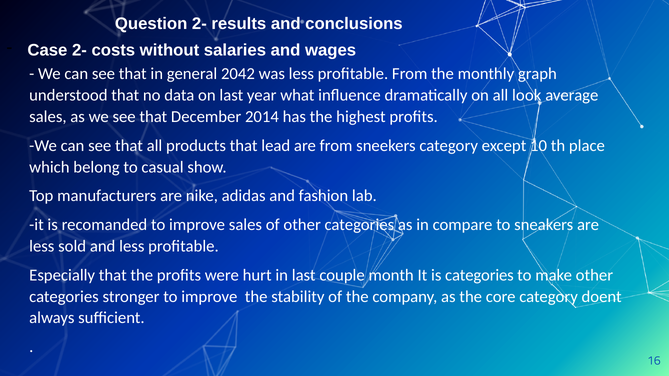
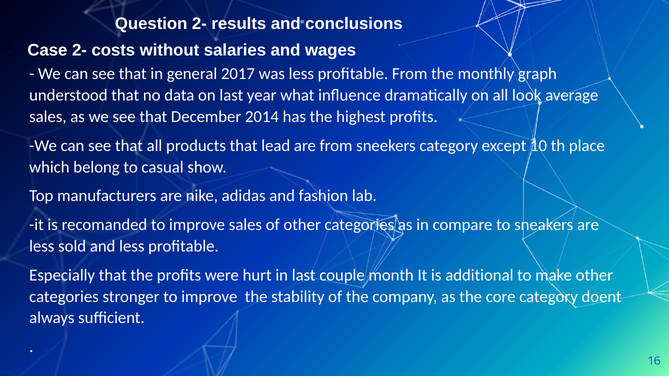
2042: 2042 -> 2017
is categories: categories -> additional
